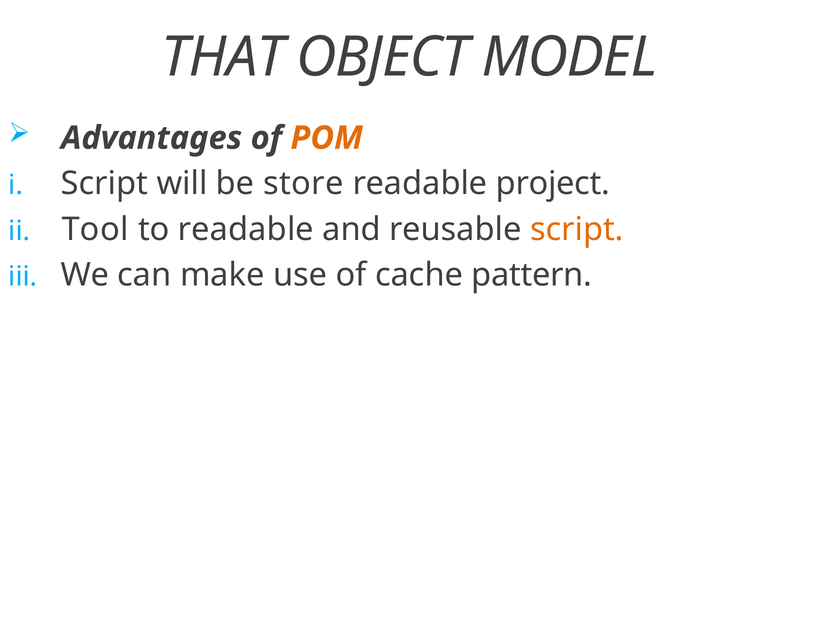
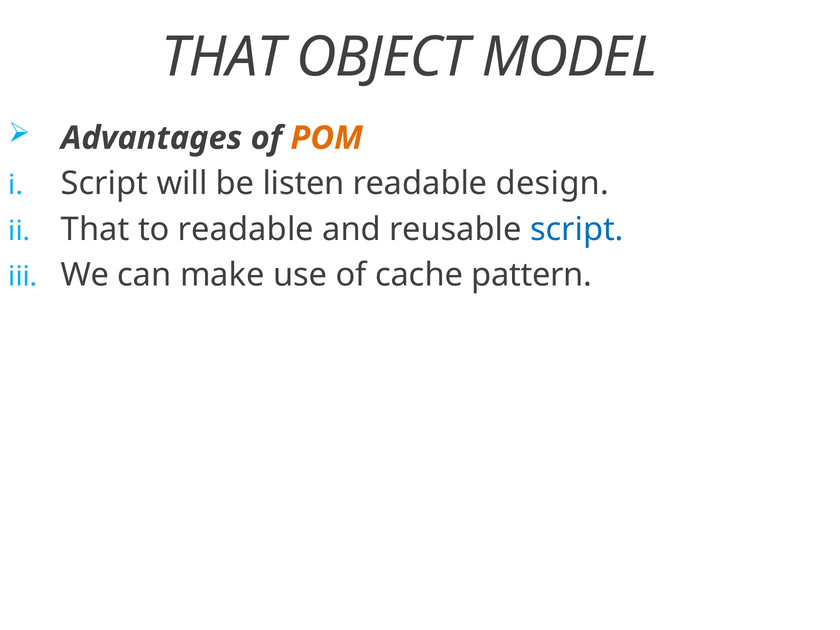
store: store -> listen
project: project -> design
Tool at (95, 229): Tool -> That
script at (577, 229) colour: orange -> blue
